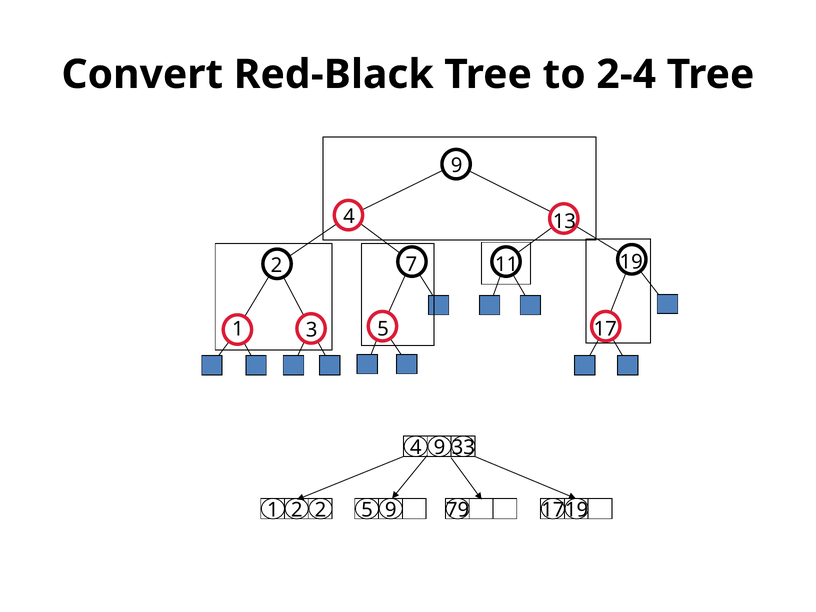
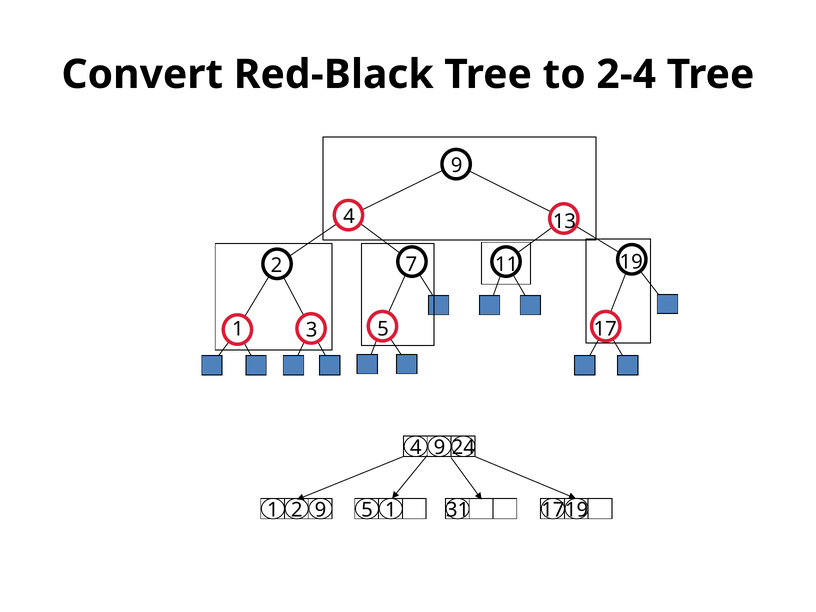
33: 33 -> 24
1 2: 2 -> 9
5 9: 9 -> 1
79: 79 -> 31
